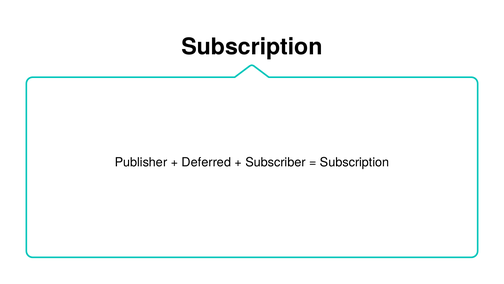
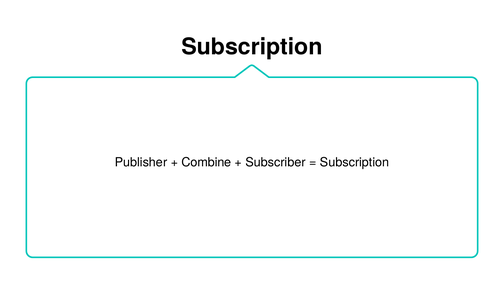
Deferred: Deferred -> Combine
